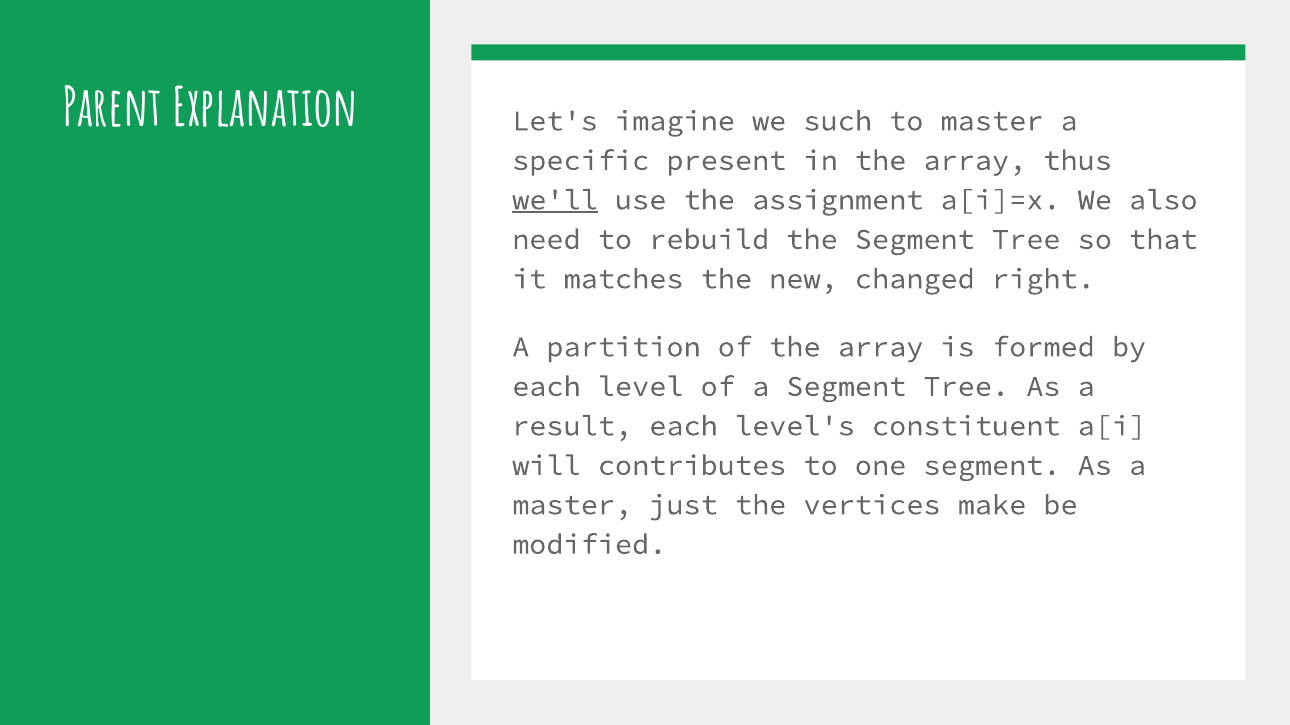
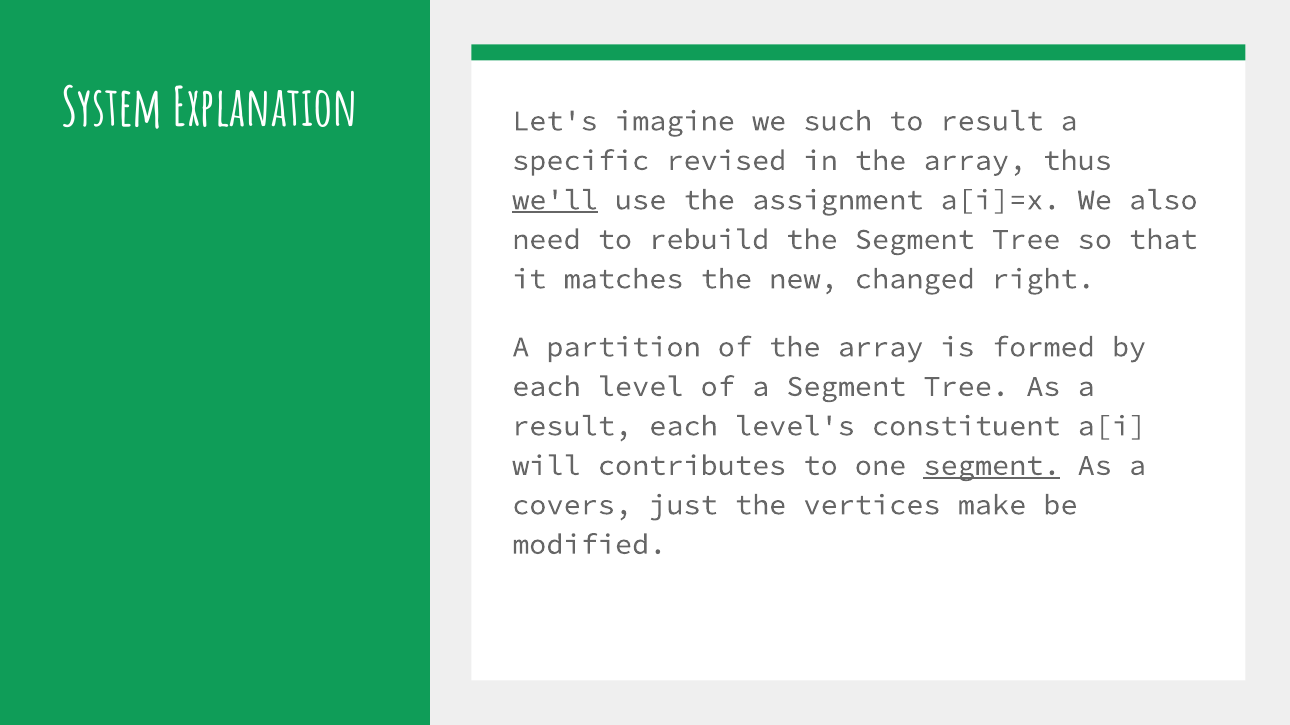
Parent: Parent -> System
to master: master -> result
present: present -> revised
segment at (992, 466) underline: none -> present
master at (572, 505): master -> covers
